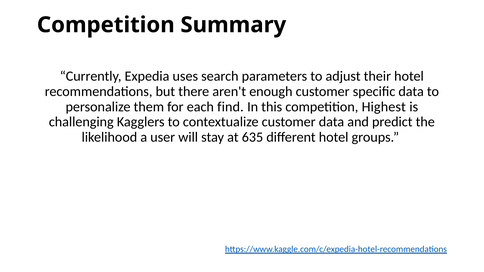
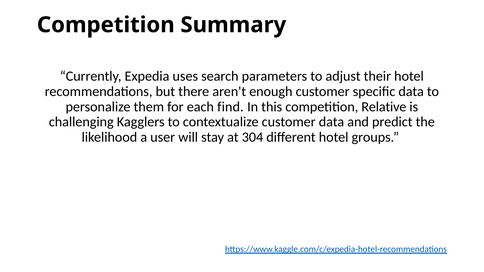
Highest: Highest -> Relative
635: 635 -> 304
